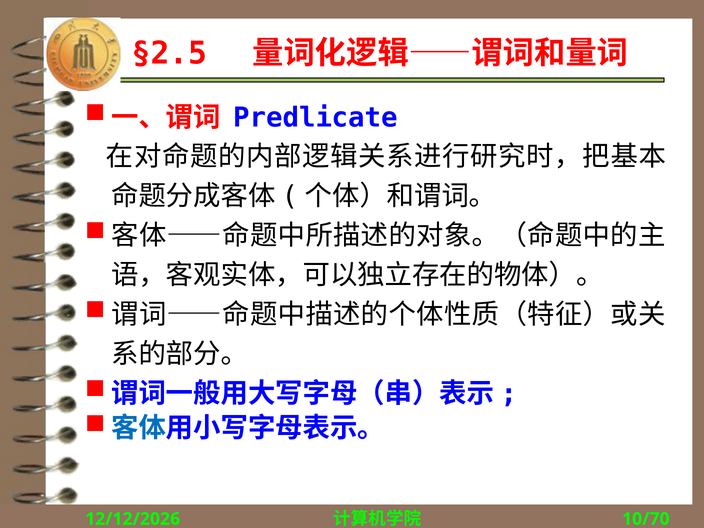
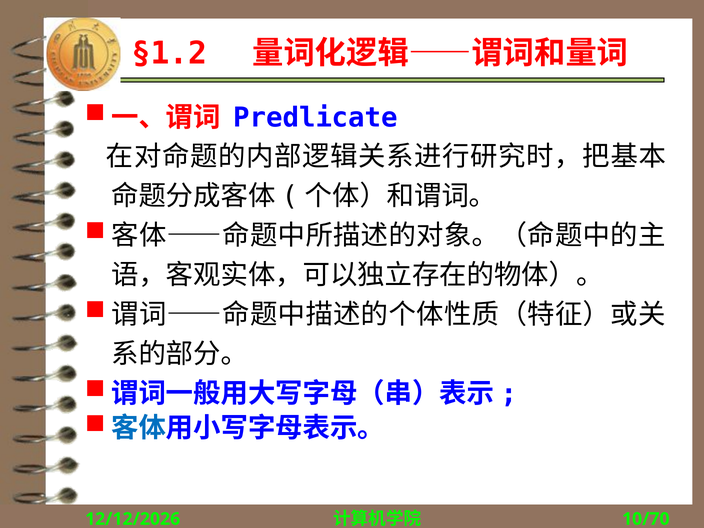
§2.5: §2.5 -> §1.2
